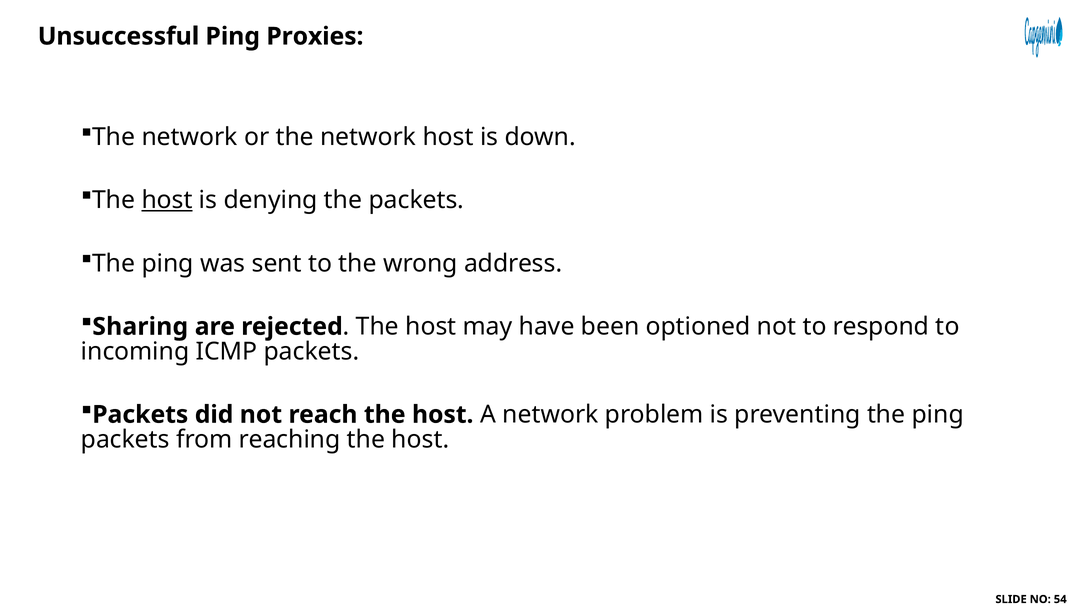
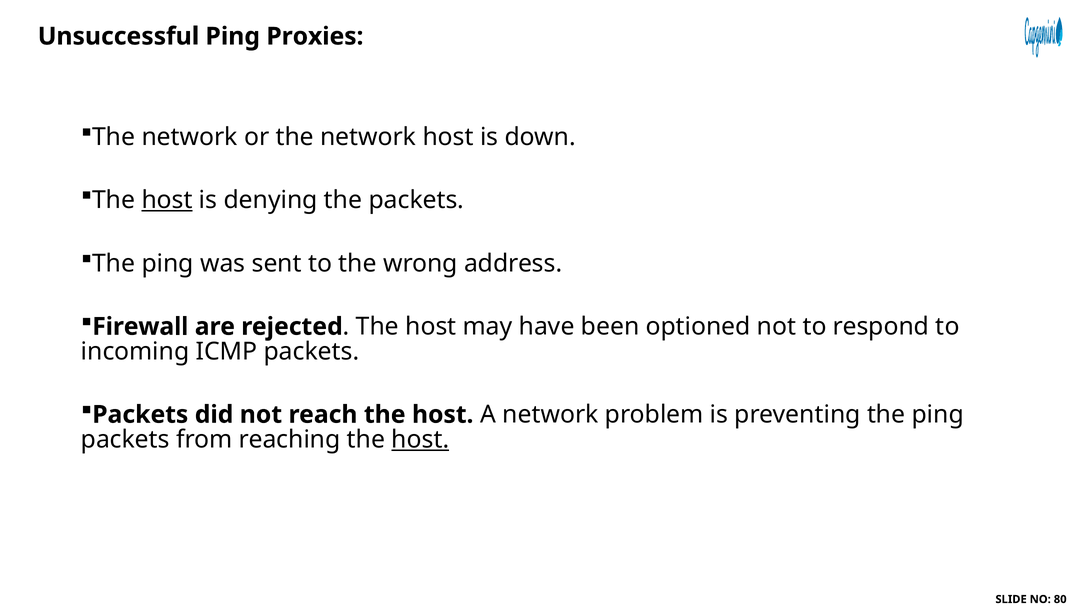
Sharing: Sharing -> Firewall
host at (420, 439) underline: none -> present
54: 54 -> 80
